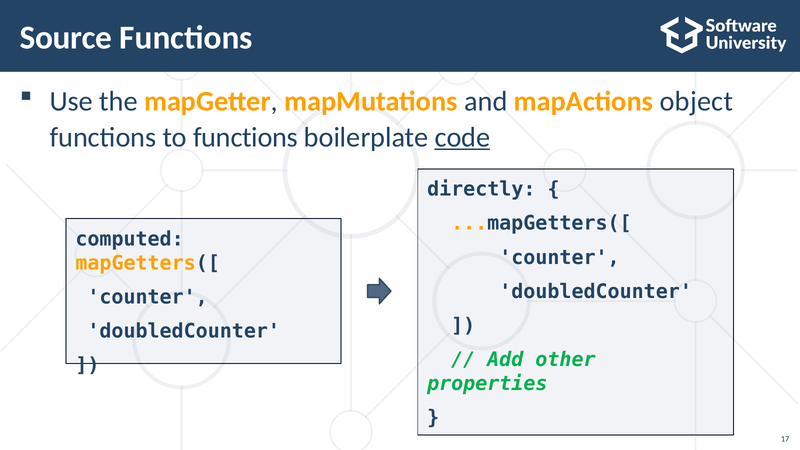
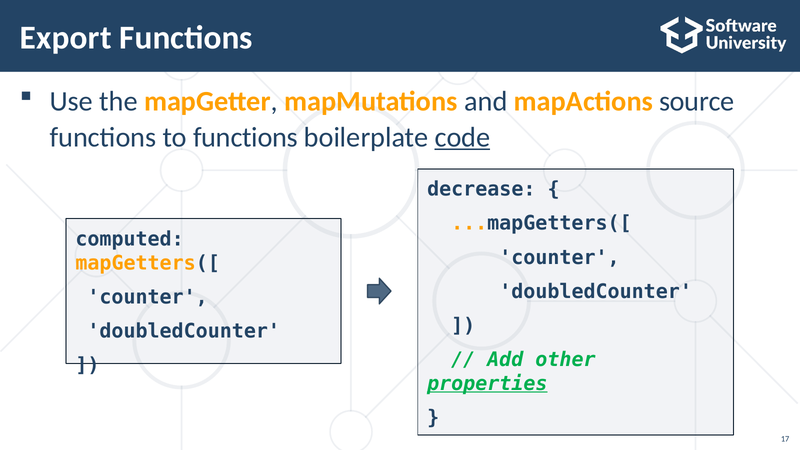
Source: Source -> Export
object: object -> source
directly: directly -> decrease
properties underline: none -> present
